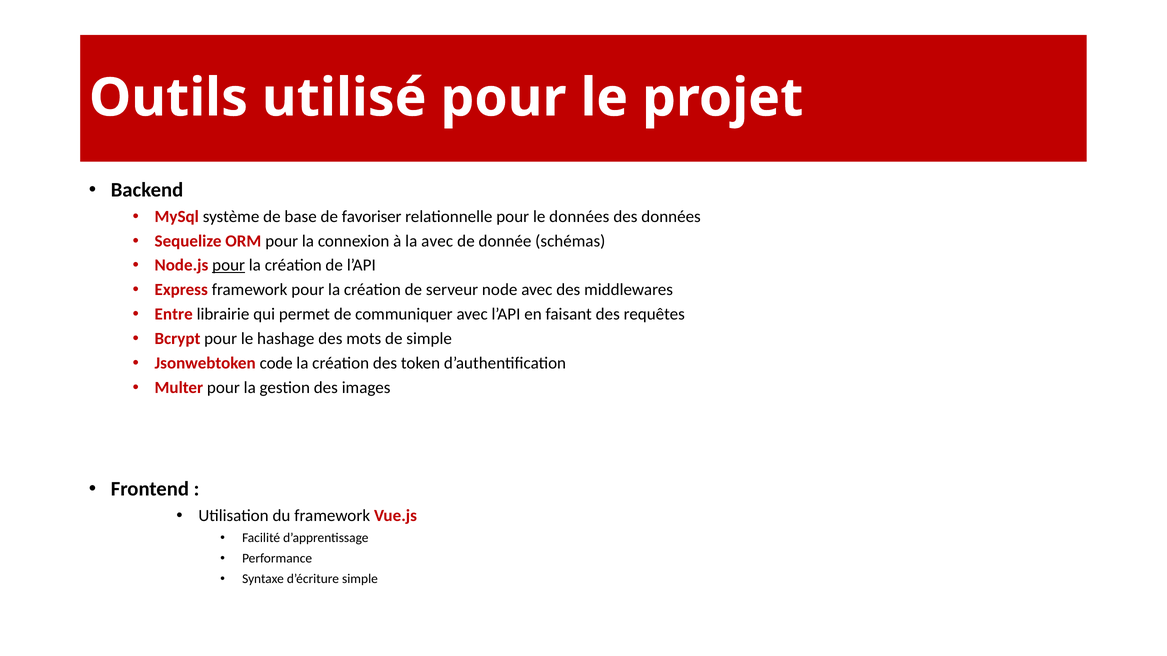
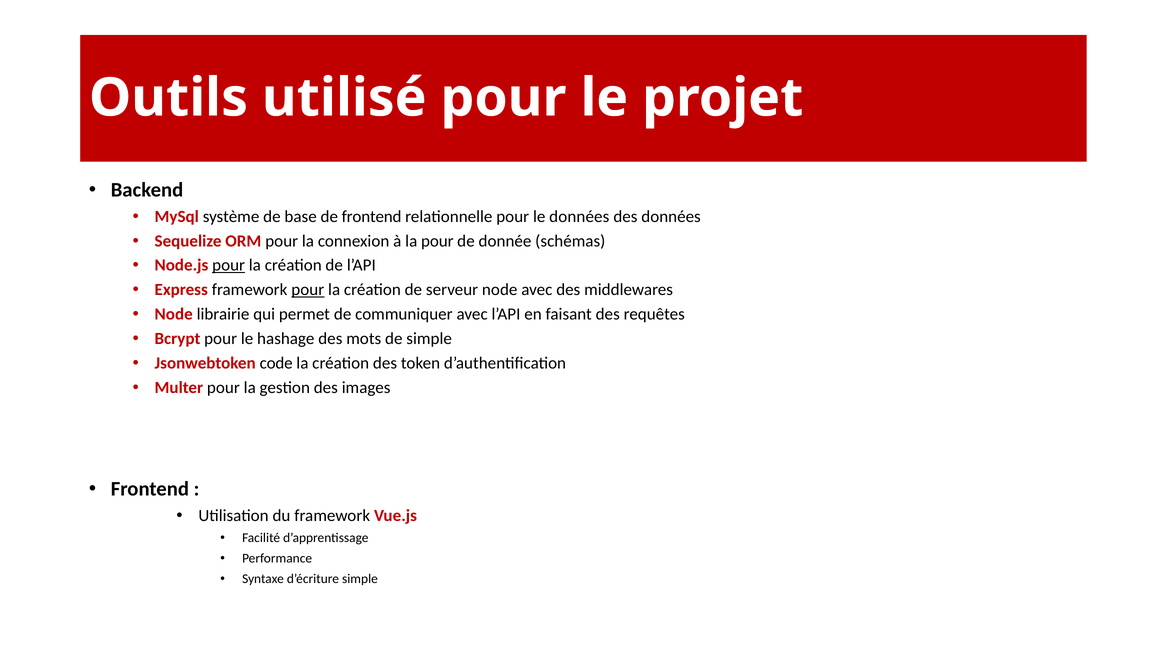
de favoriser: favoriser -> frontend
la avec: avec -> pour
pour at (308, 290) underline: none -> present
Entre at (174, 314): Entre -> Node
